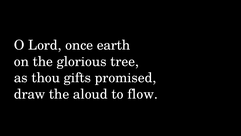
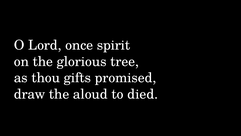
earth: earth -> spirit
flow: flow -> died
